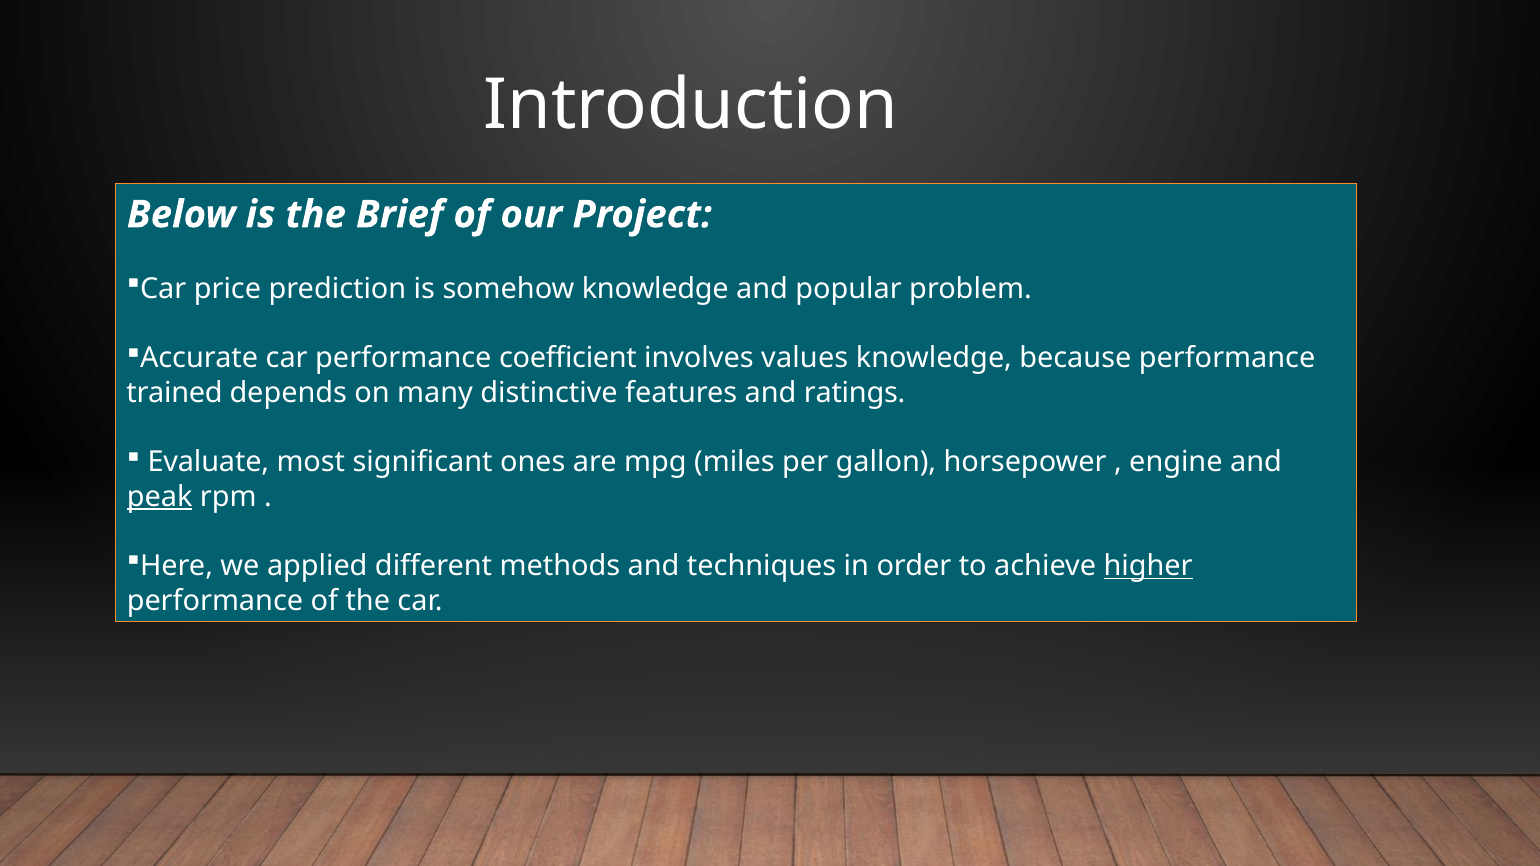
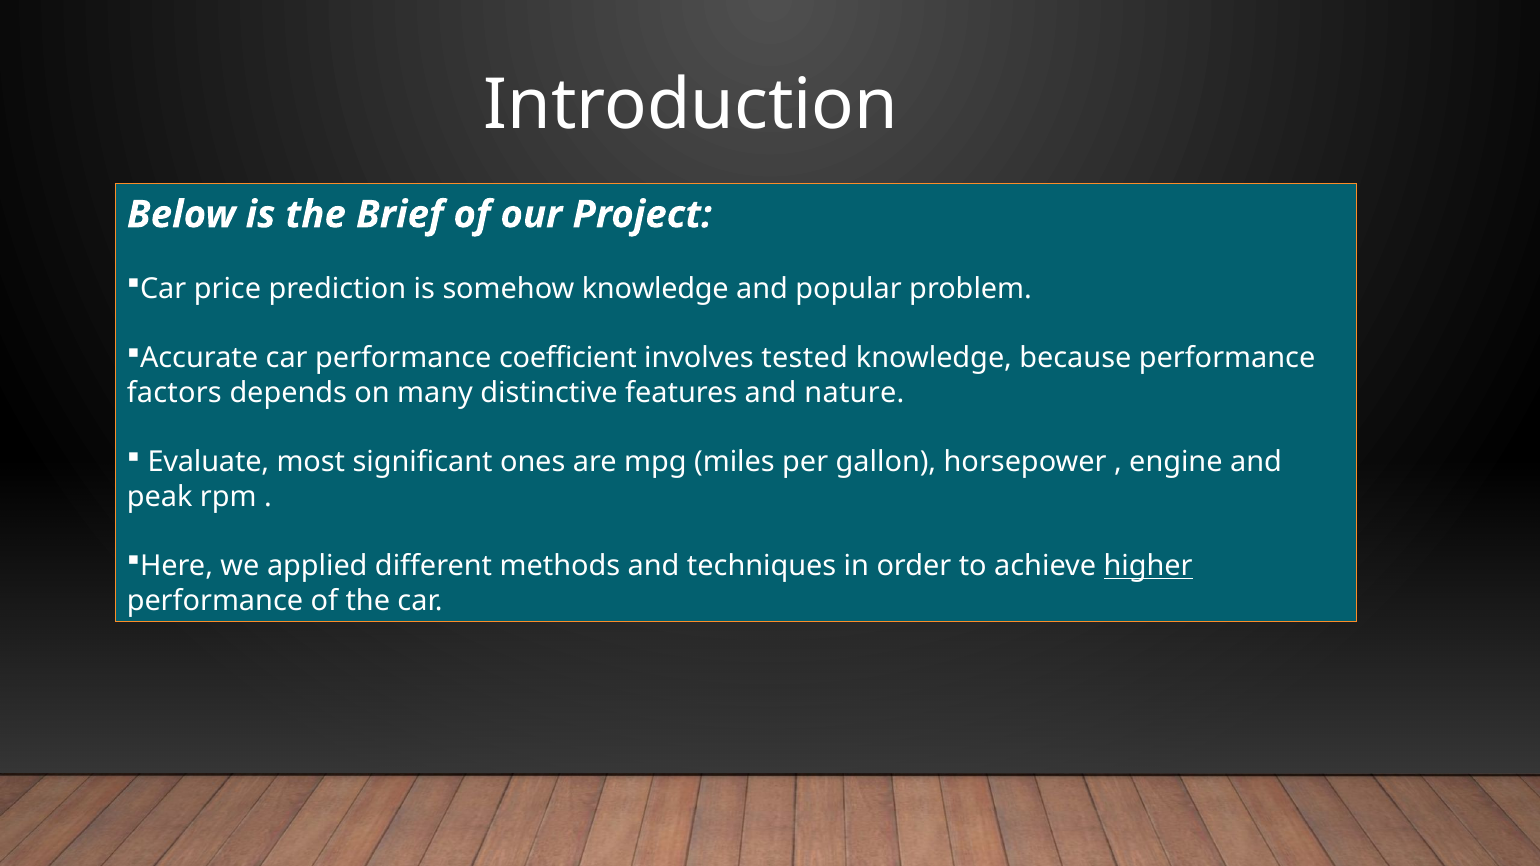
values: values -> tested
trained: trained -> factors
ratings: ratings -> nature
peak underline: present -> none
